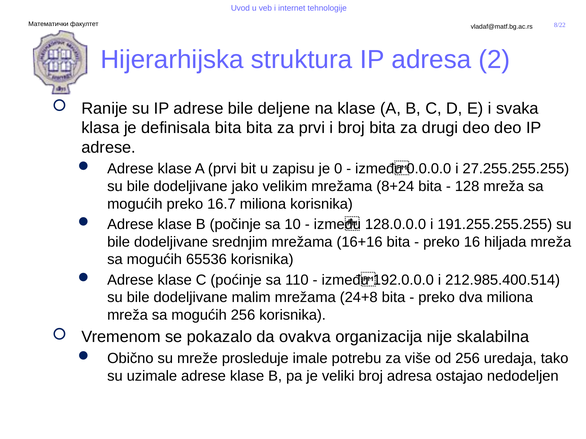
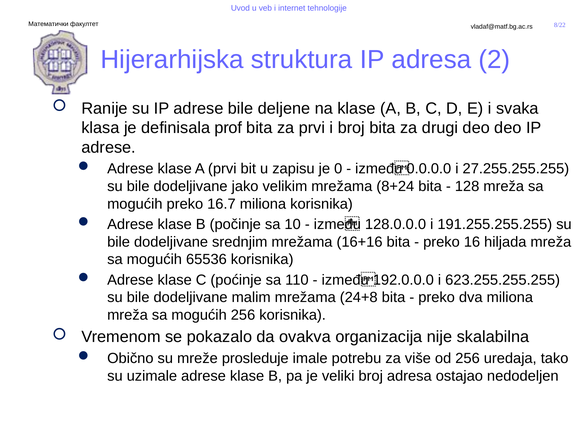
definisala bita: bita -> prof
212.985.400.514: 212.985.400.514 -> 623.255.255.255
